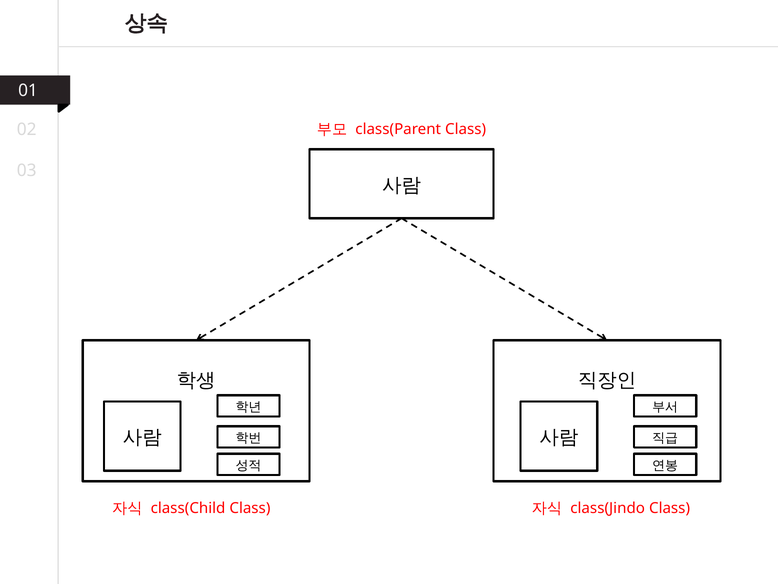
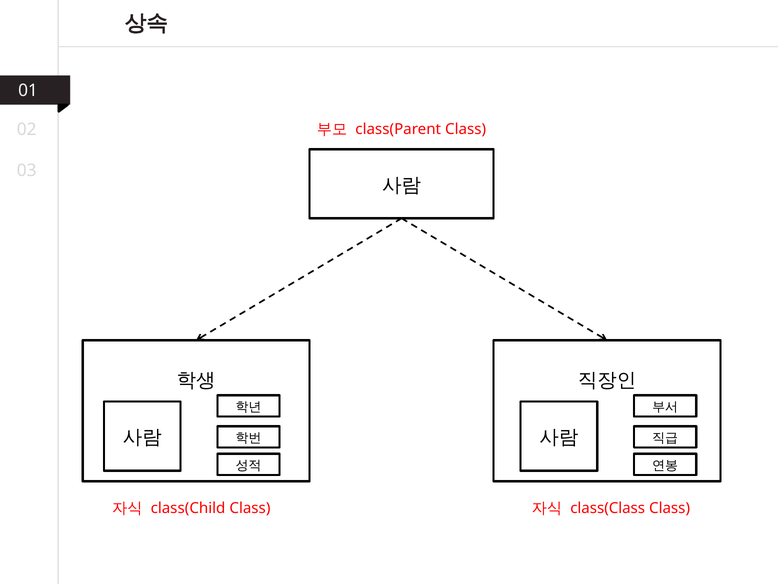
class(Jindo: class(Jindo -> class(Class
